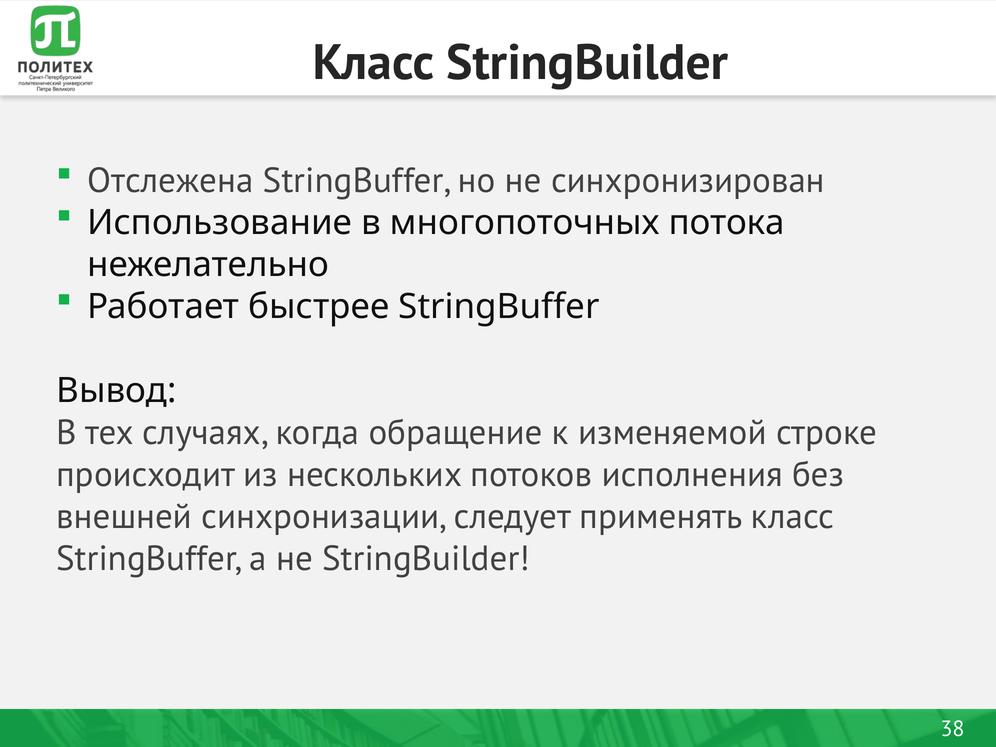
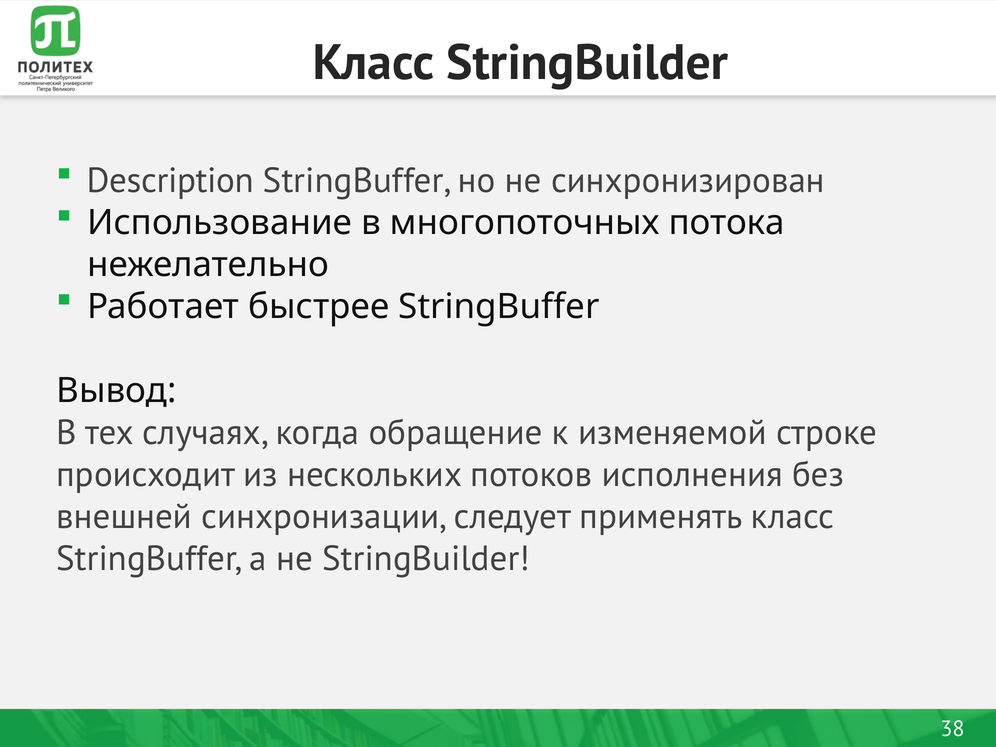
Отслежена: Отслежена -> Description
